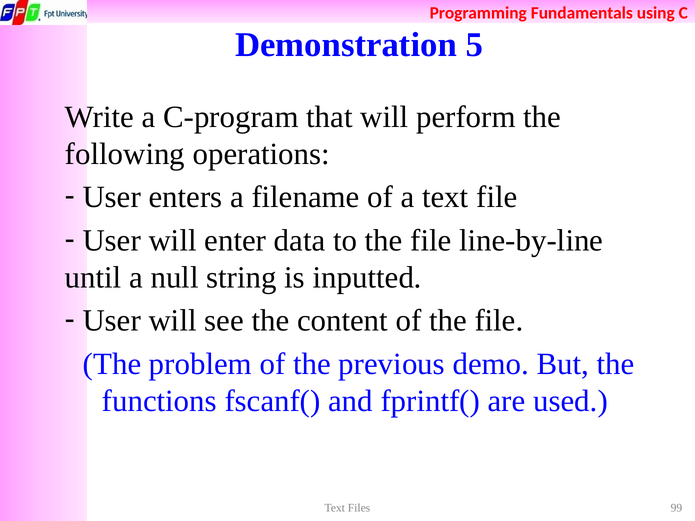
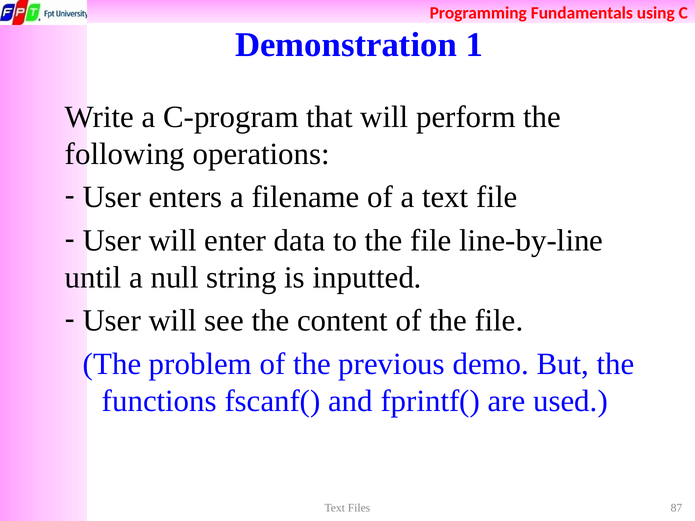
5: 5 -> 1
99: 99 -> 87
